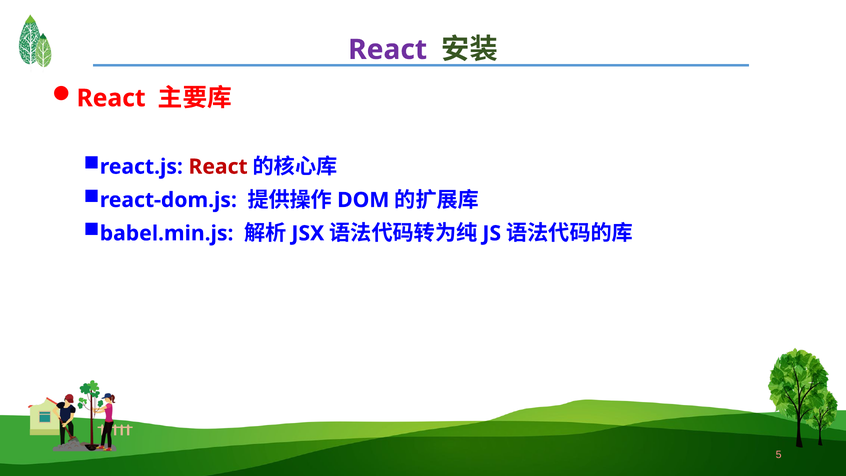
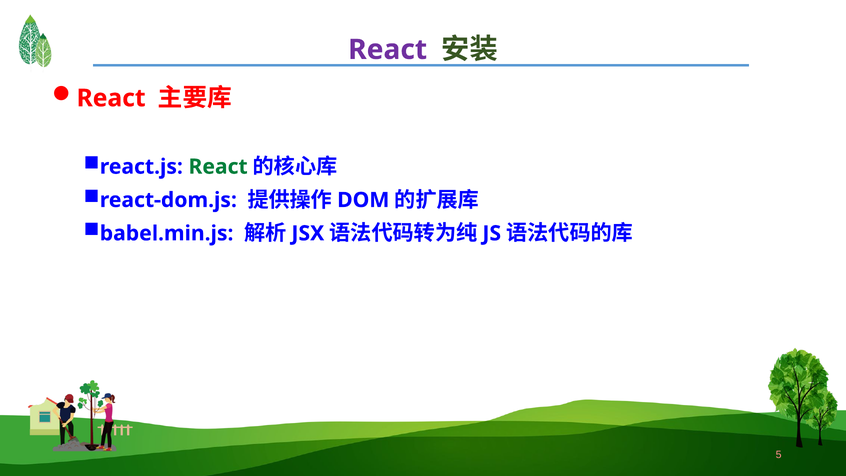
React at (218, 167) colour: red -> green
